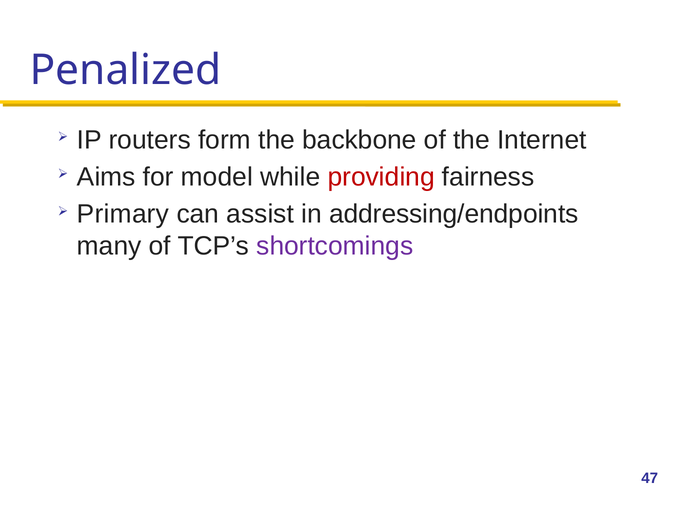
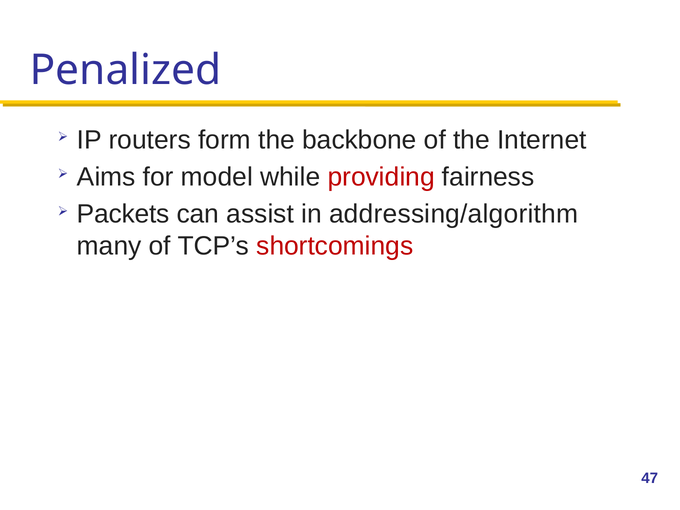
Primary: Primary -> Packets
addressing/endpoints: addressing/endpoints -> addressing/algorithm
shortcomings colour: purple -> red
